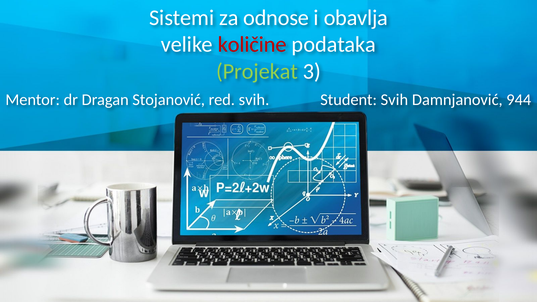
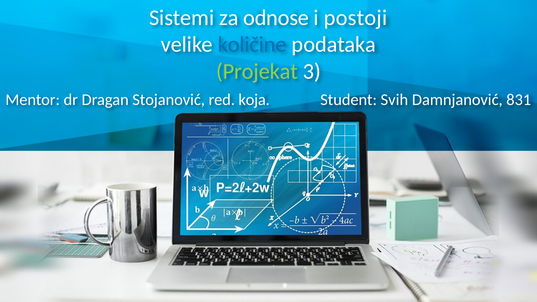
obavlja: obavlja -> postoji
količine colour: red -> blue
red svih: svih -> koja
944: 944 -> 831
